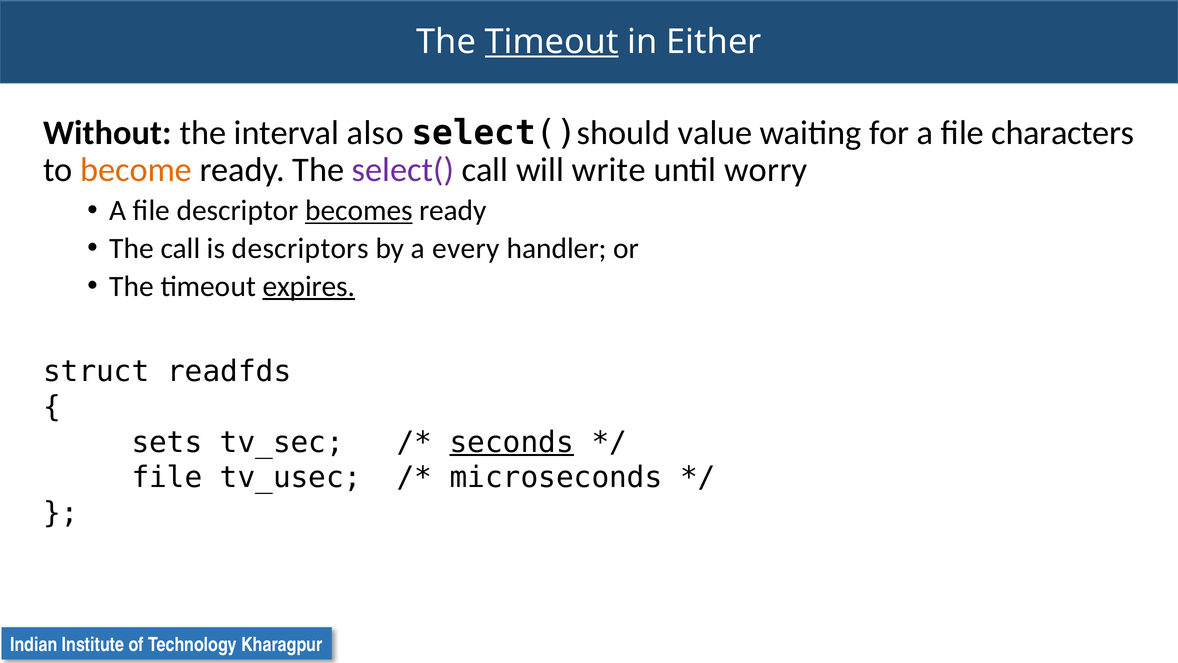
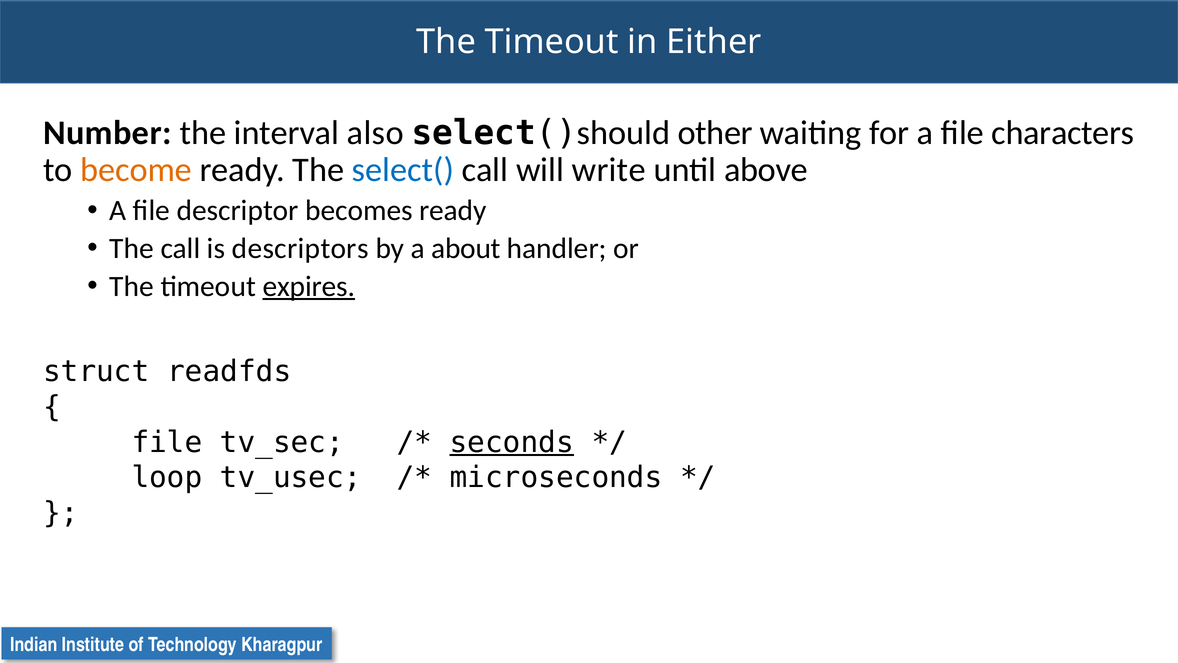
Timeout at (552, 42) underline: present -> none
Without: Without -> Number
value: value -> other
select( colour: purple -> blue
worry: worry -> above
becomes underline: present -> none
every: every -> about
sets at (167, 442): sets -> file
file at (167, 477): file -> loop
